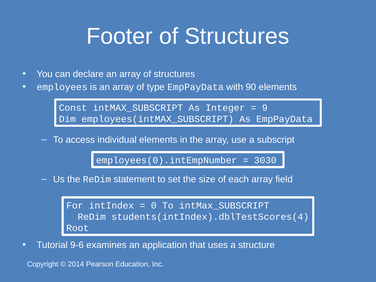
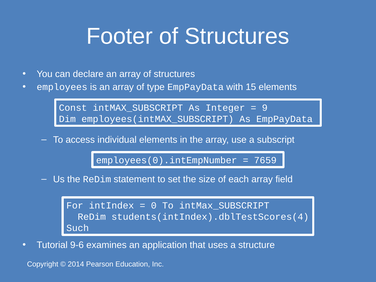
90: 90 -> 15
3030: 3030 -> 7659
Root: Root -> Such
